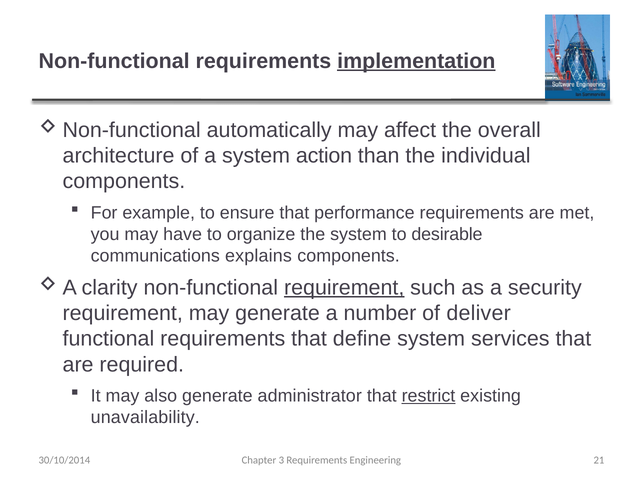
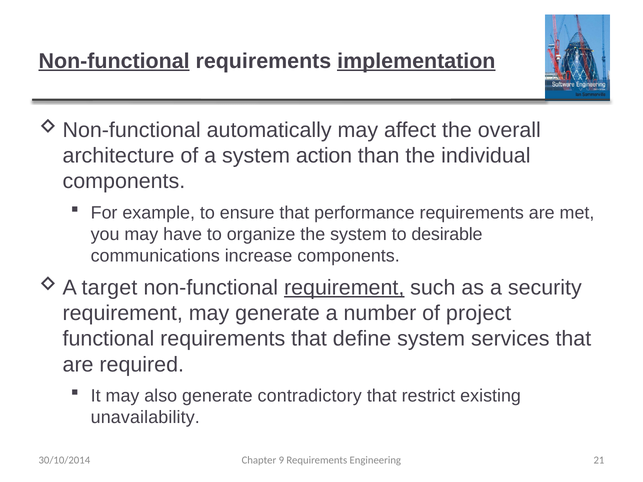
Non-functional at (114, 61) underline: none -> present
explains: explains -> increase
clarity: clarity -> target
deliver: deliver -> project
administrator: administrator -> contradictory
restrict underline: present -> none
3: 3 -> 9
